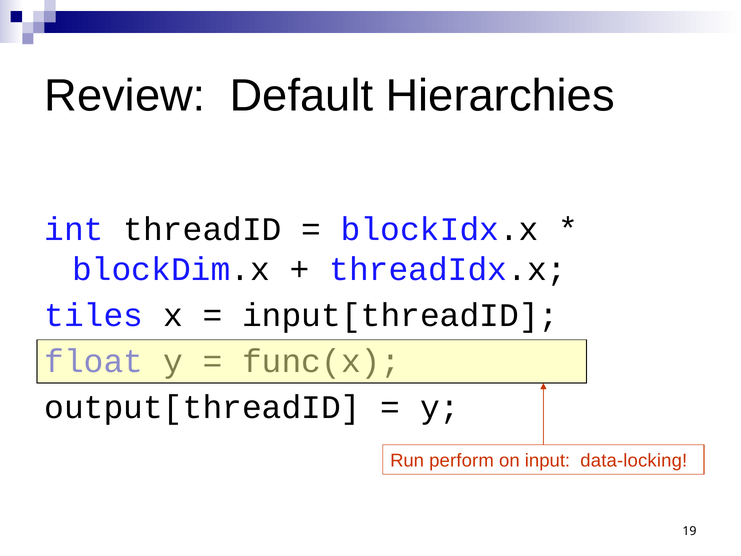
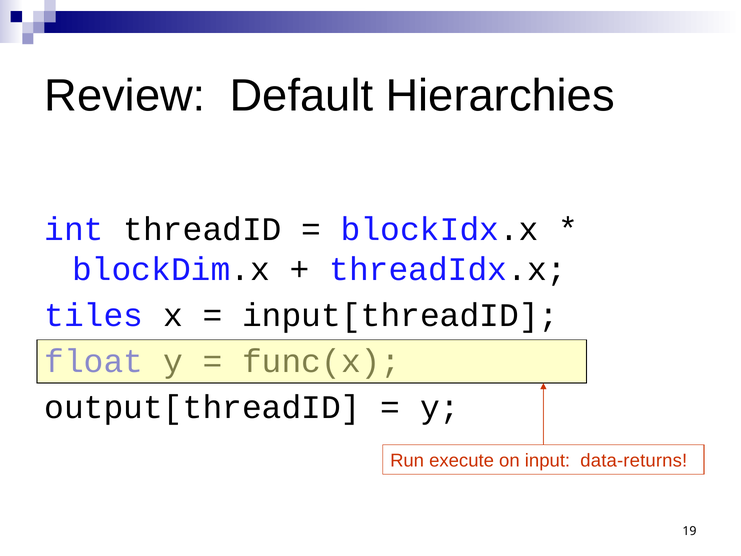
perform: perform -> execute
data-locking: data-locking -> data-returns
